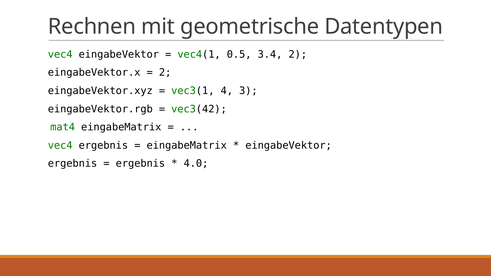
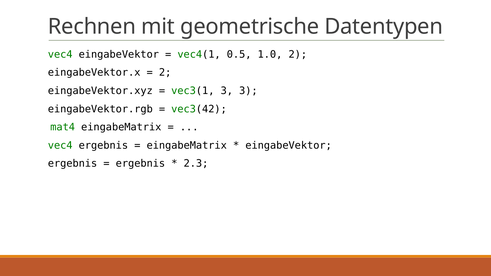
3.4: 3.4 -> 1.0
vec3(1 4: 4 -> 3
4.0: 4.0 -> 2.3
